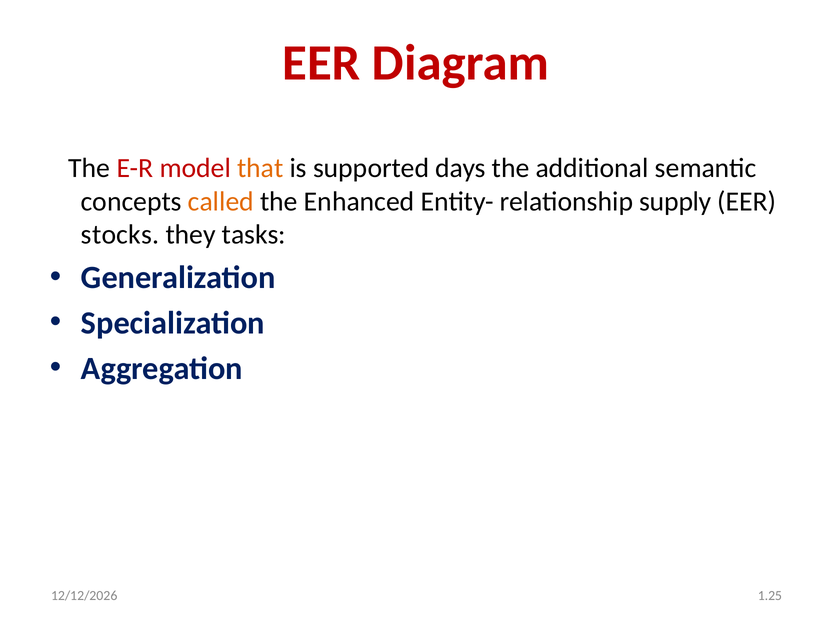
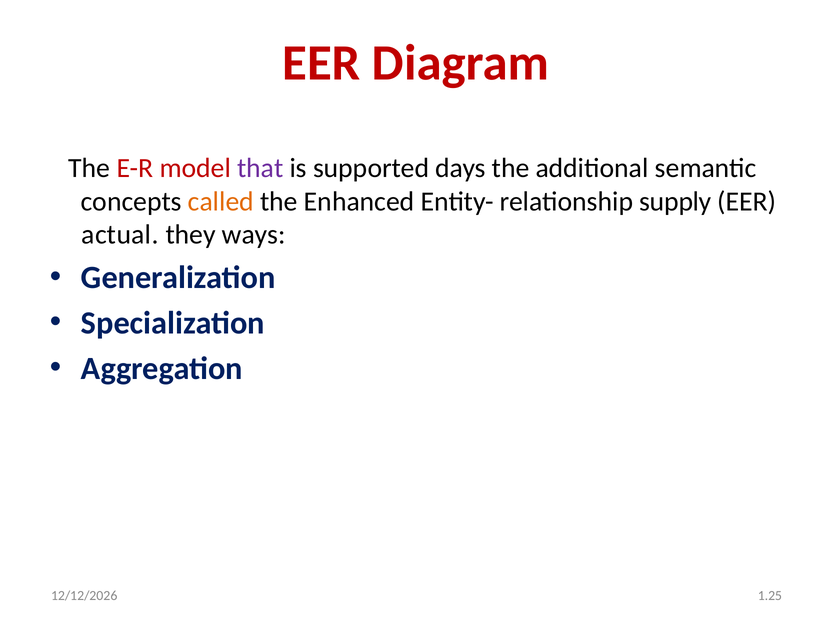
that colour: orange -> purple
stocks: stocks -> actual
tasks: tasks -> ways
